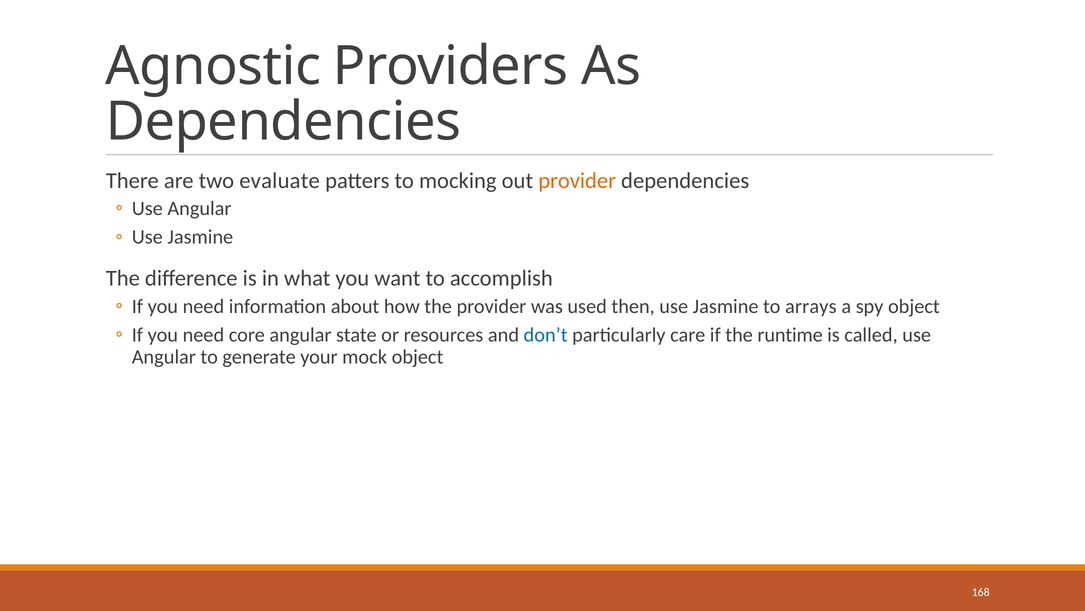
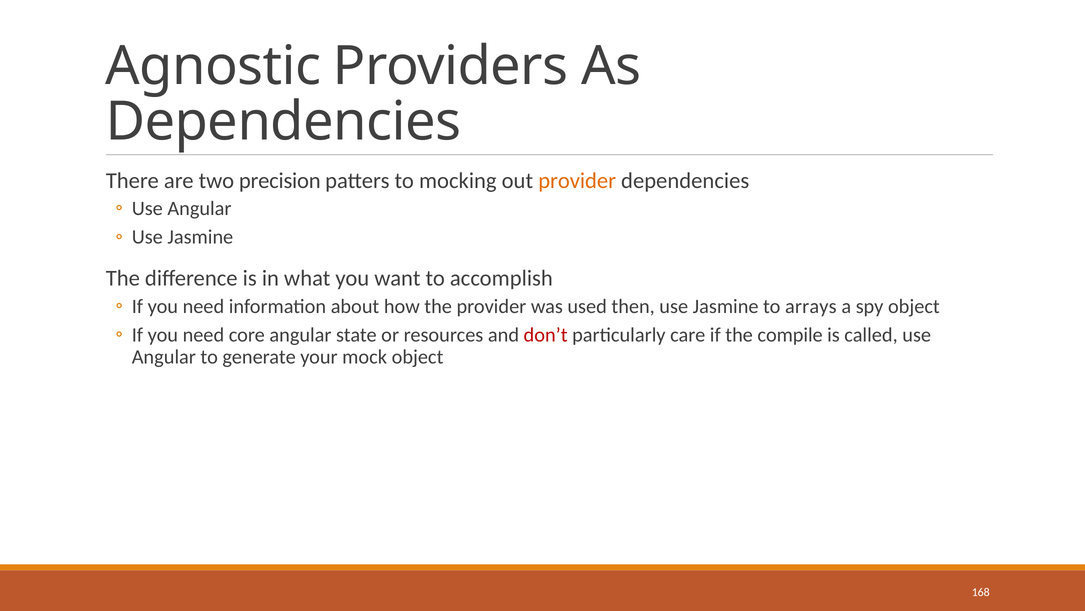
evaluate: evaluate -> precision
don’t colour: blue -> red
runtime: runtime -> compile
